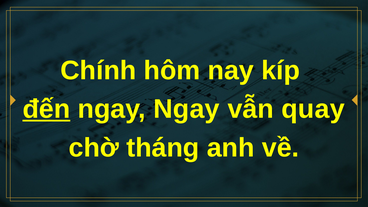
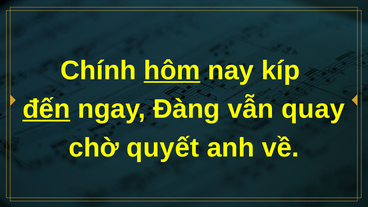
hôm underline: none -> present
ngay Ngay: Ngay -> Đàng
tháng: tháng -> quyết
